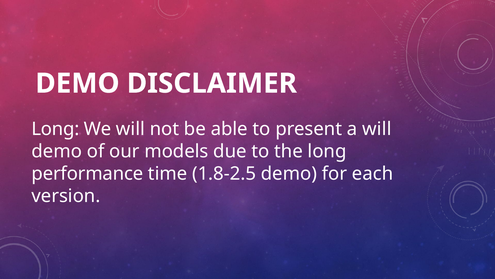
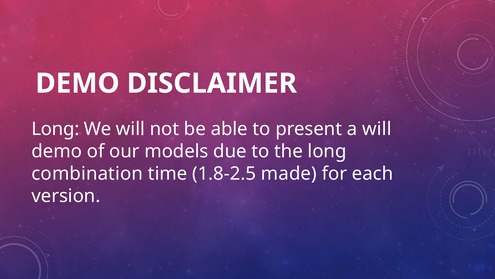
performance: performance -> combination
1.8-2.5 demo: demo -> made
